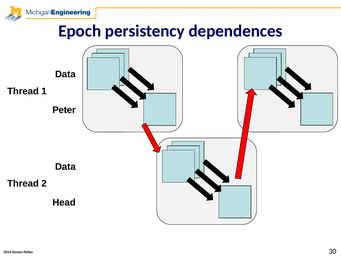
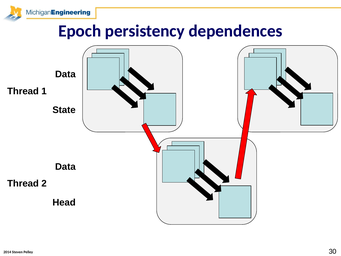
Peter: Peter -> State
